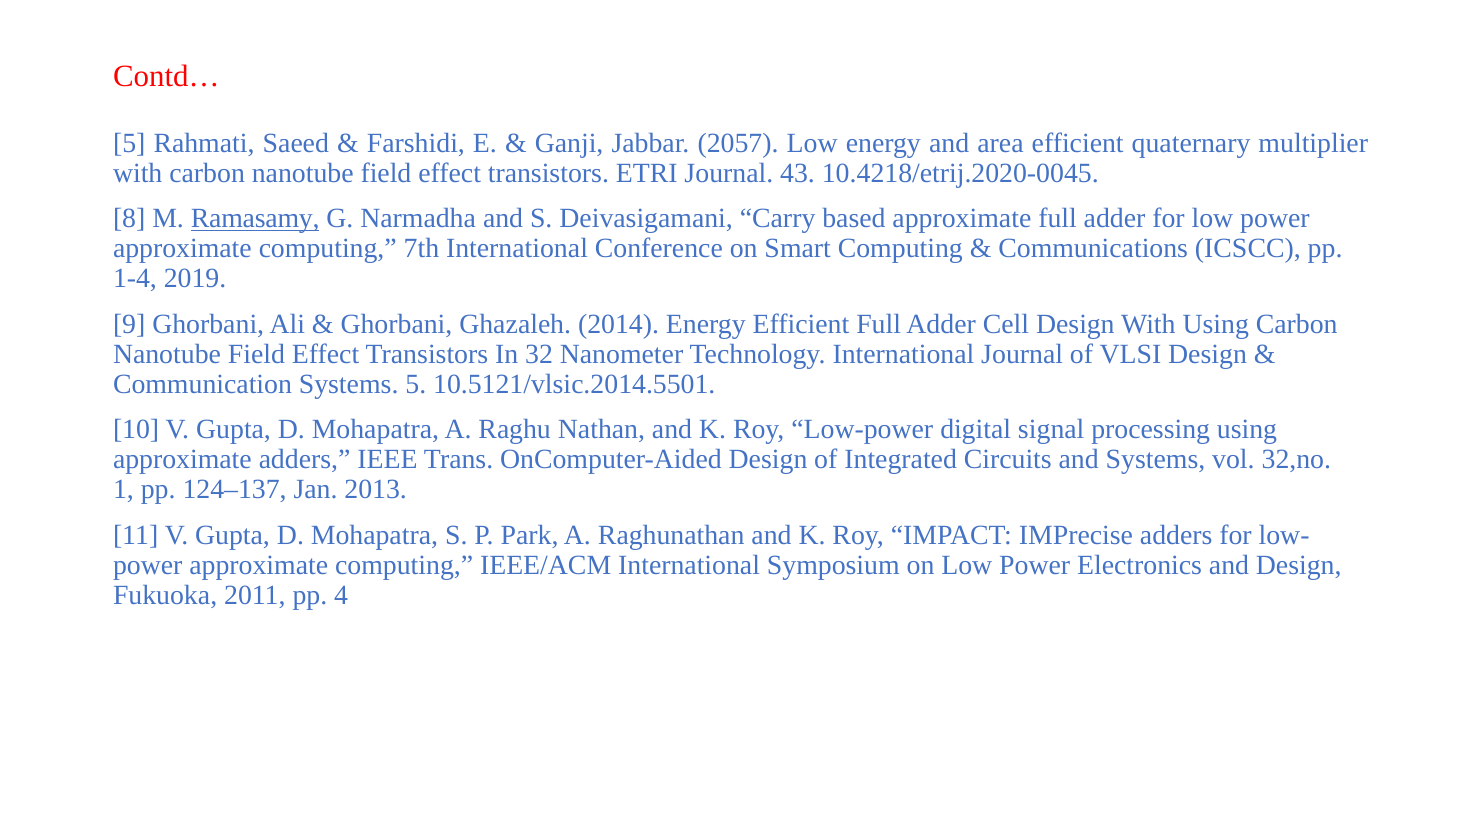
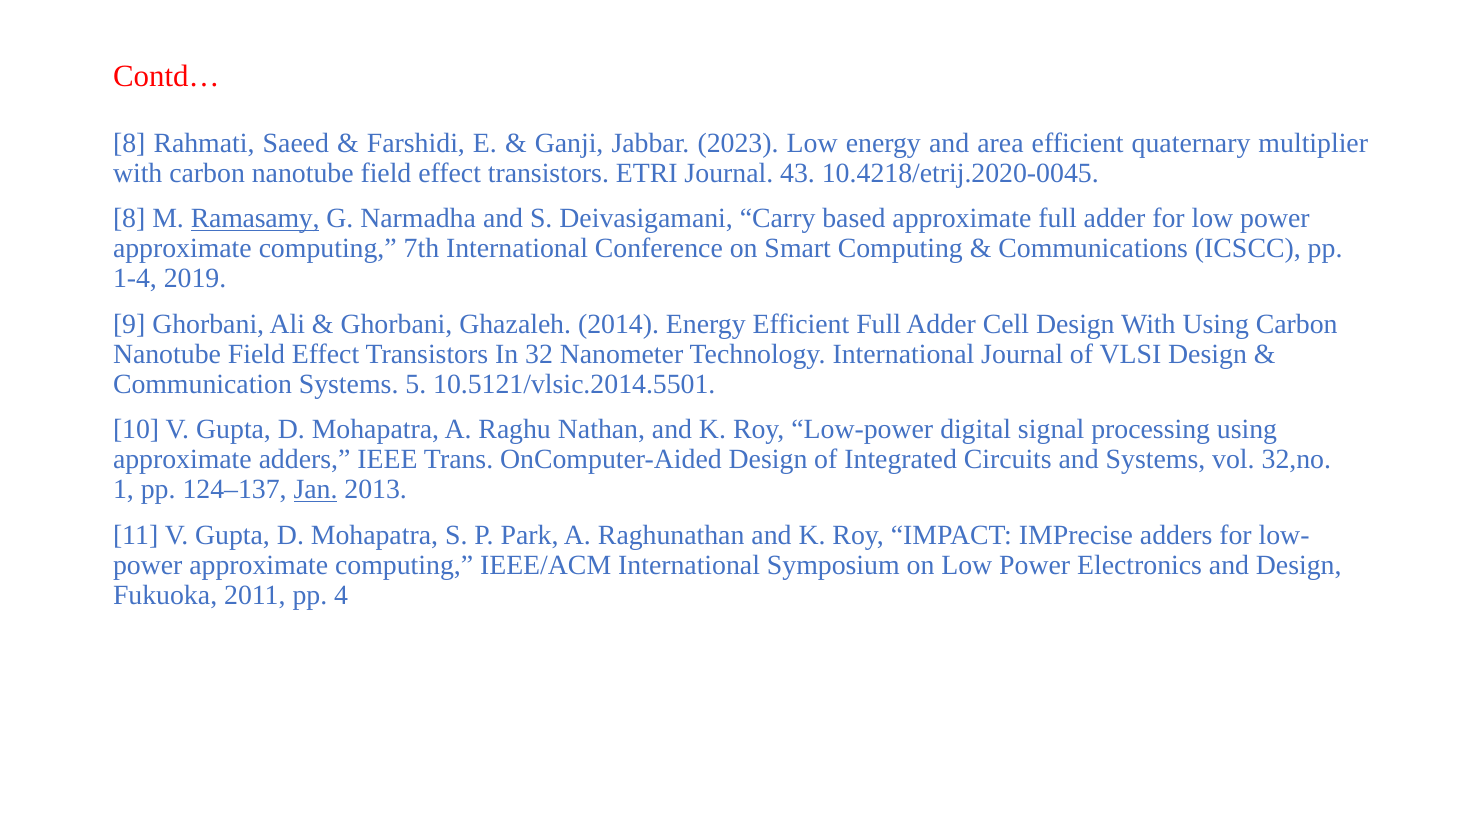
5 at (129, 143): 5 -> 8
2057: 2057 -> 2023
Jan underline: none -> present
